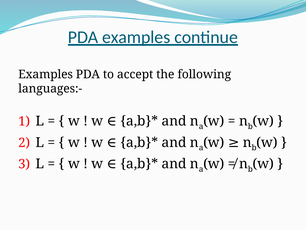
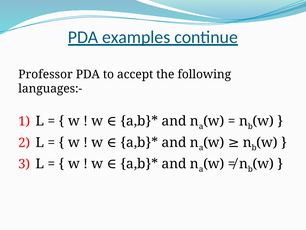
Examples at (46, 74): Examples -> Professor
